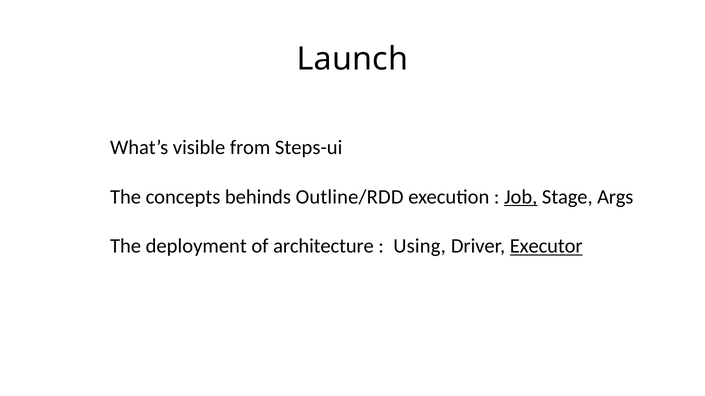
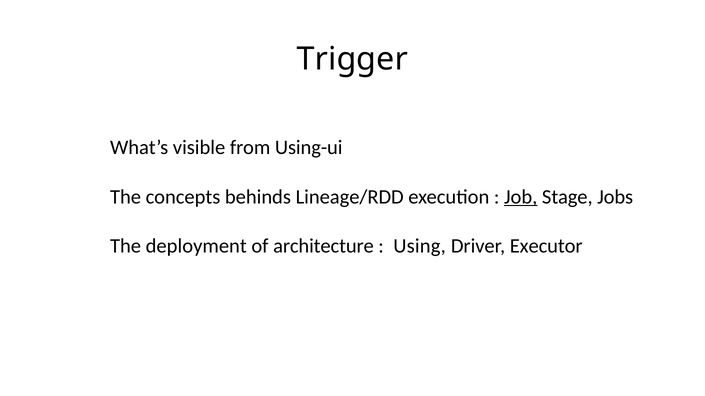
Launch: Launch -> Trigger
Steps-ui: Steps-ui -> Using-ui
Outline/RDD: Outline/RDD -> Lineage/RDD
Args: Args -> Jobs
Executor underline: present -> none
